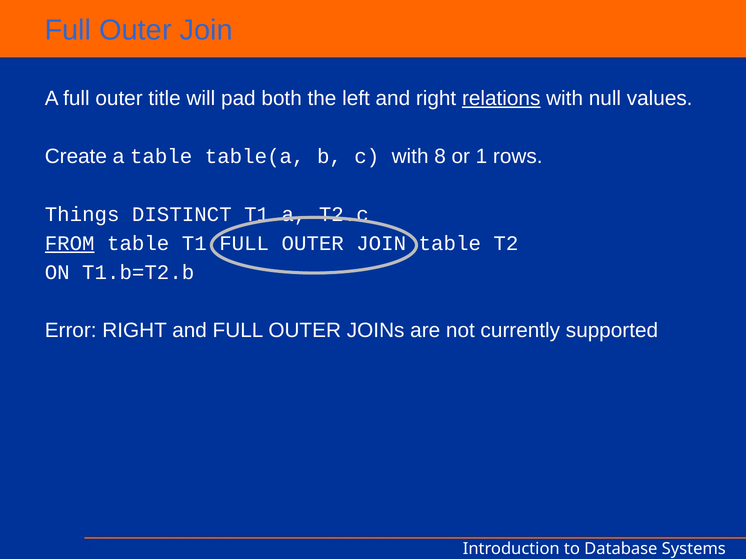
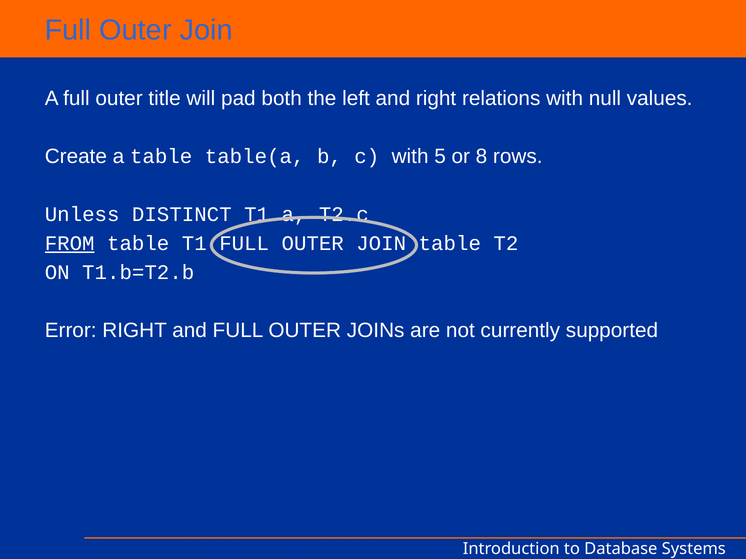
relations underline: present -> none
8: 8 -> 5
1: 1 -> 8
Things: Things -> Unless
